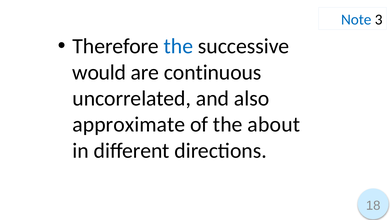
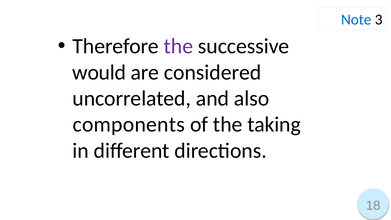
the at (178, 46) colour: blue -> purple
continuous: continuous -> considered
approximate: approximate -> components
about: about -> taking
